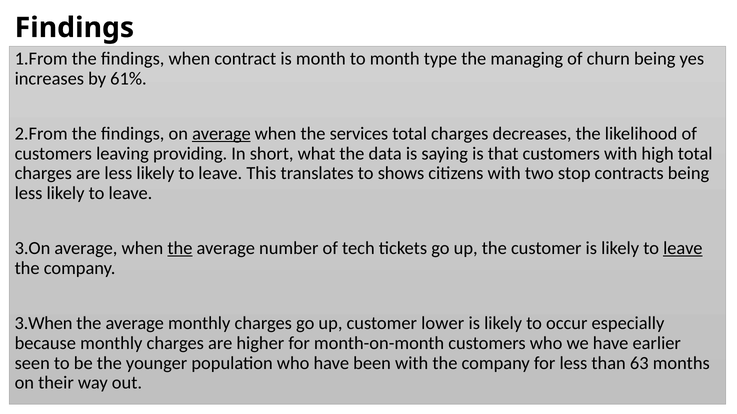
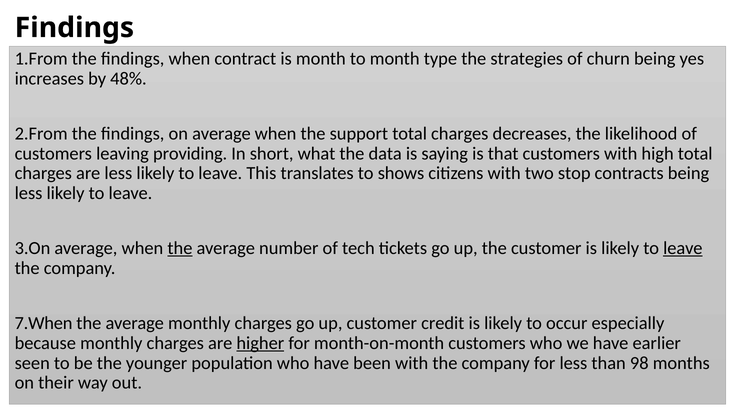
managing: managing -> strategies
61%: 61% -> 48%
average at (221, 134) underline: present -> none
services: services -> support
3.When: 3.When -> 7.When
lower: lower -> credit
higher underline: none -> present
63: 63 -> 98
